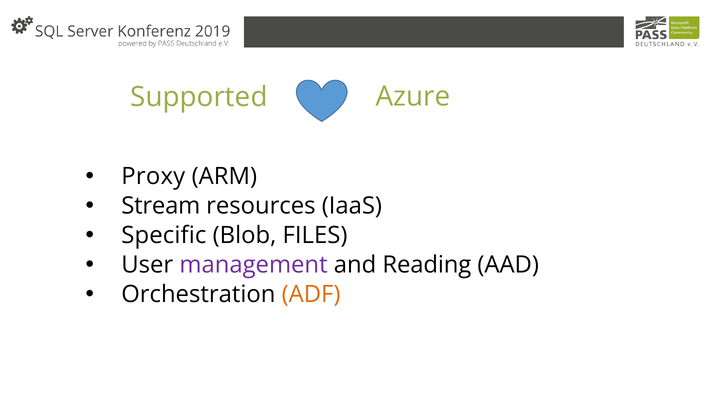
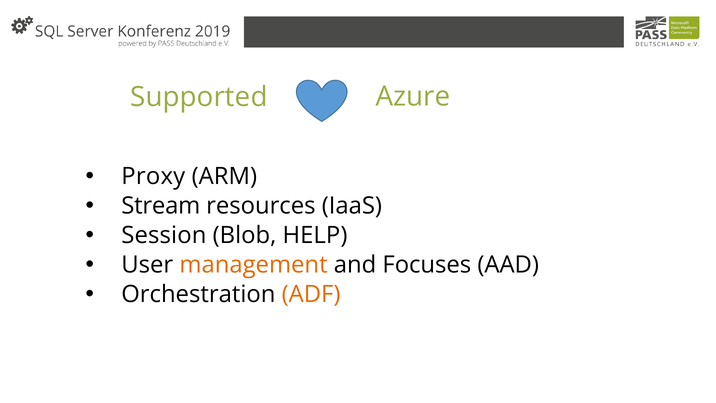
Specific: Specific -> Session
FILES: FILES -> HELP
management colour: purple -> orange
Reading: Reading -> Focuses
